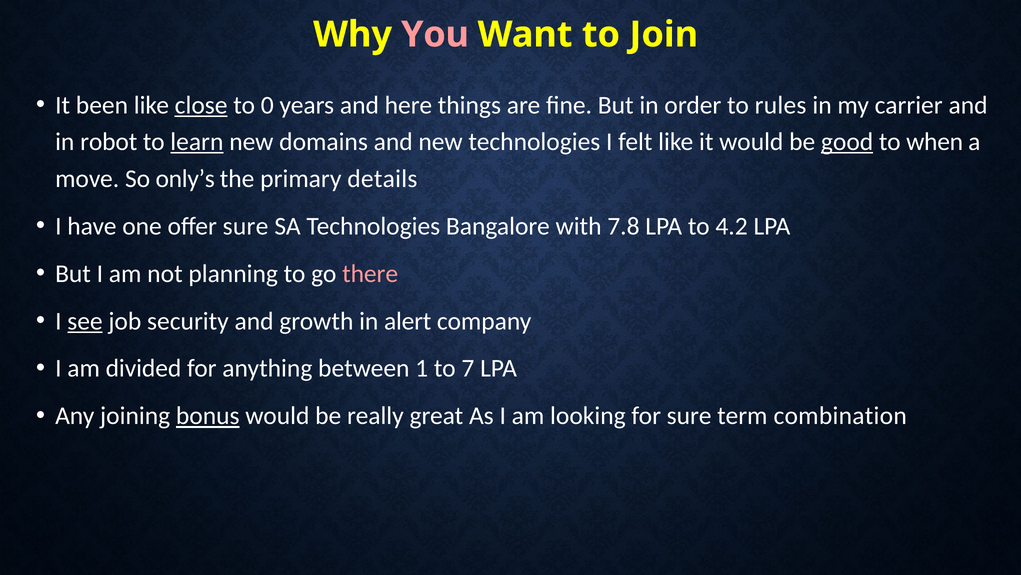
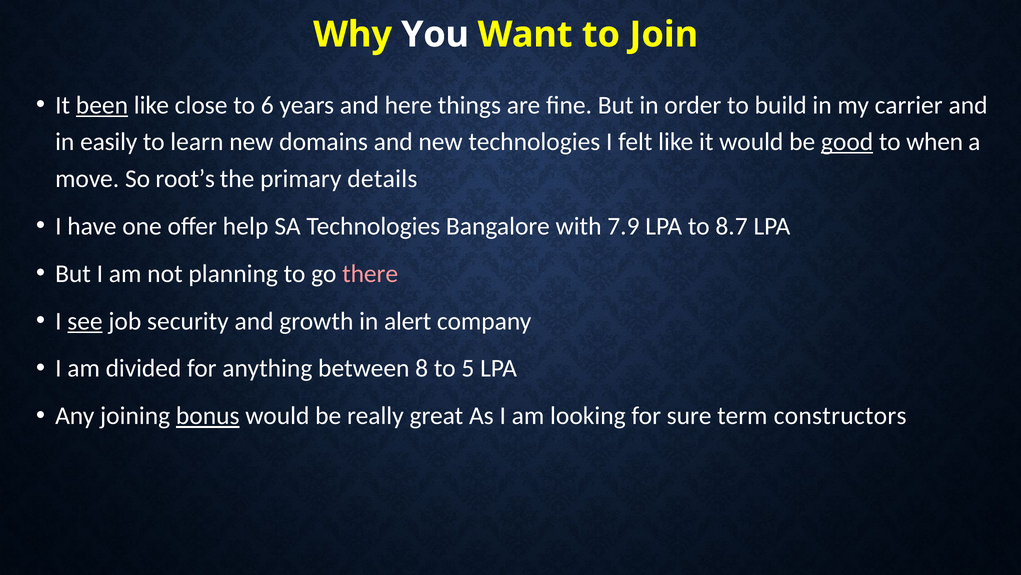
You colour: pink -> white
been underline: none -> present
close underline: present -> none
0: 0 -> 6
rules: rules -> build
robot: robot -> easily
learn underline: present -> none
only’s: only’s -> root’s
offer sure: sure -> help
7.8: 7.8 -> 7.9
4.2: 4.2 -> 8.7
1: 1 -> 8
7: 7 -> 5
combination: combination -> constructors
